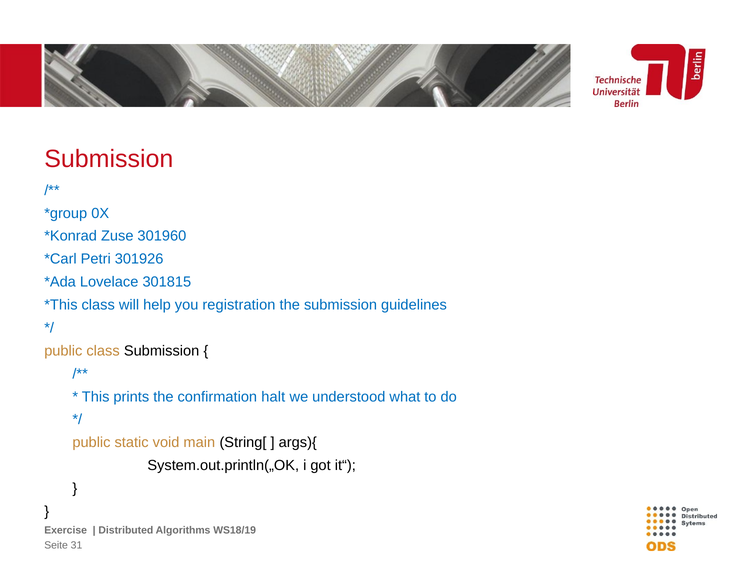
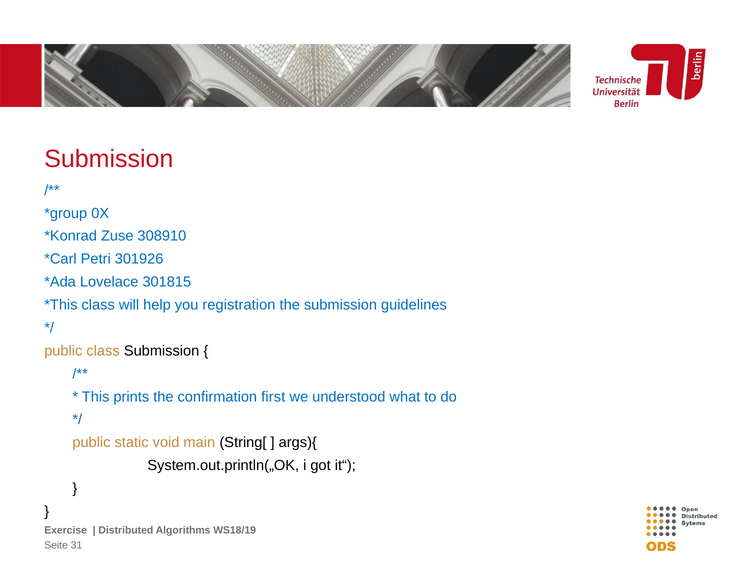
301960: 301960 -> 308910
halt: halt -> first
